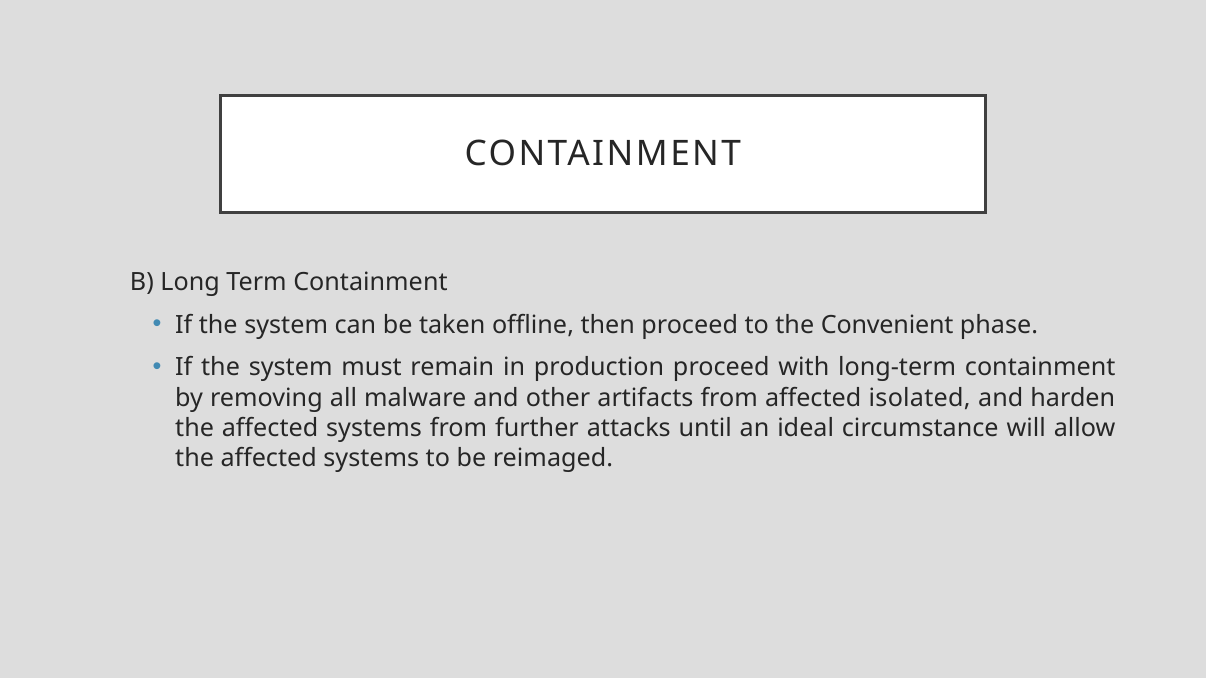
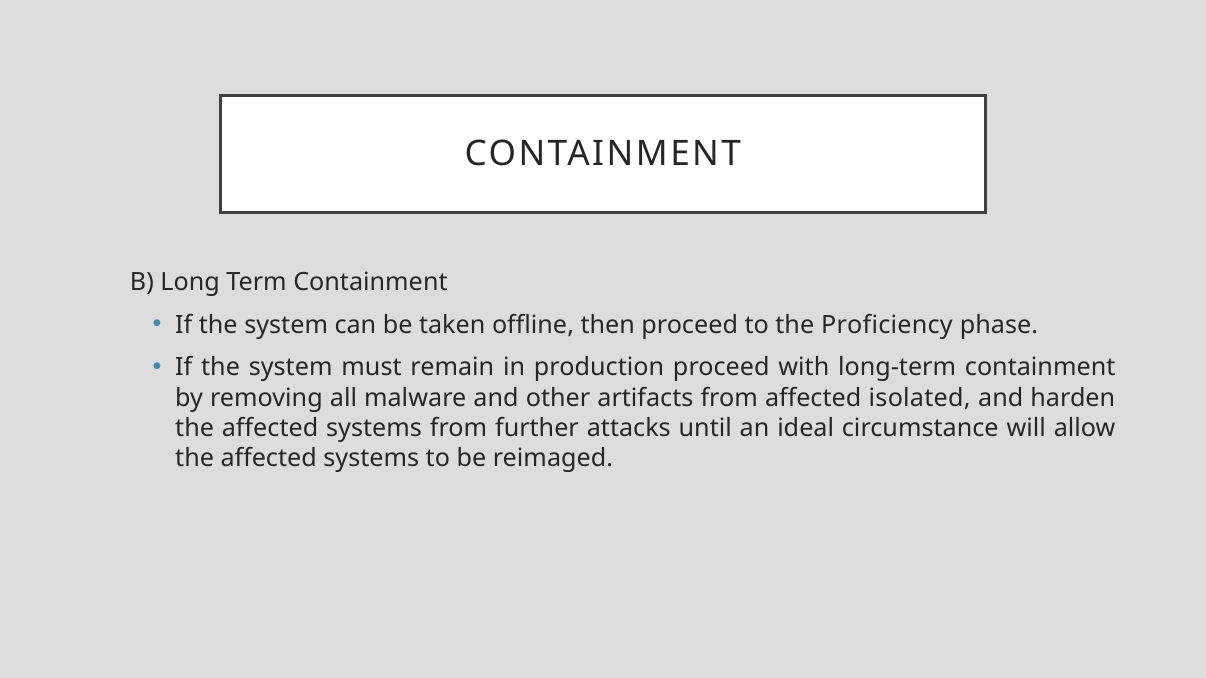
Convenient: Convenient -> Proficiency
